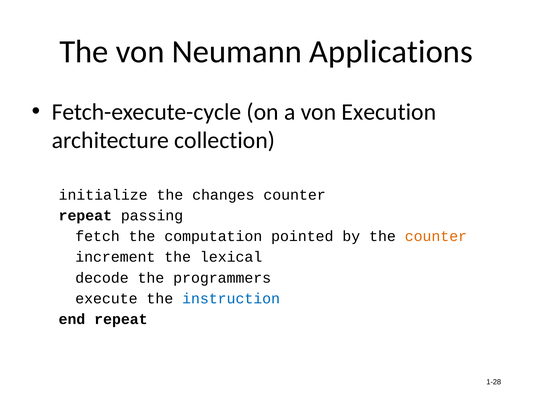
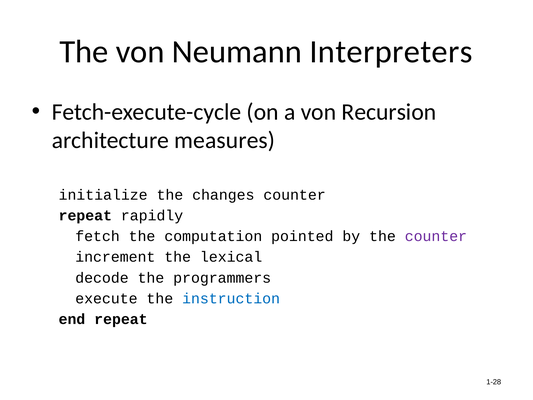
Applications: Applications -> Interpreters
Execution: Execution -> Recursion
collection: collection -> measures
passing: passing -> rapidly
counter at (436, 236) colour: orange -> purple
